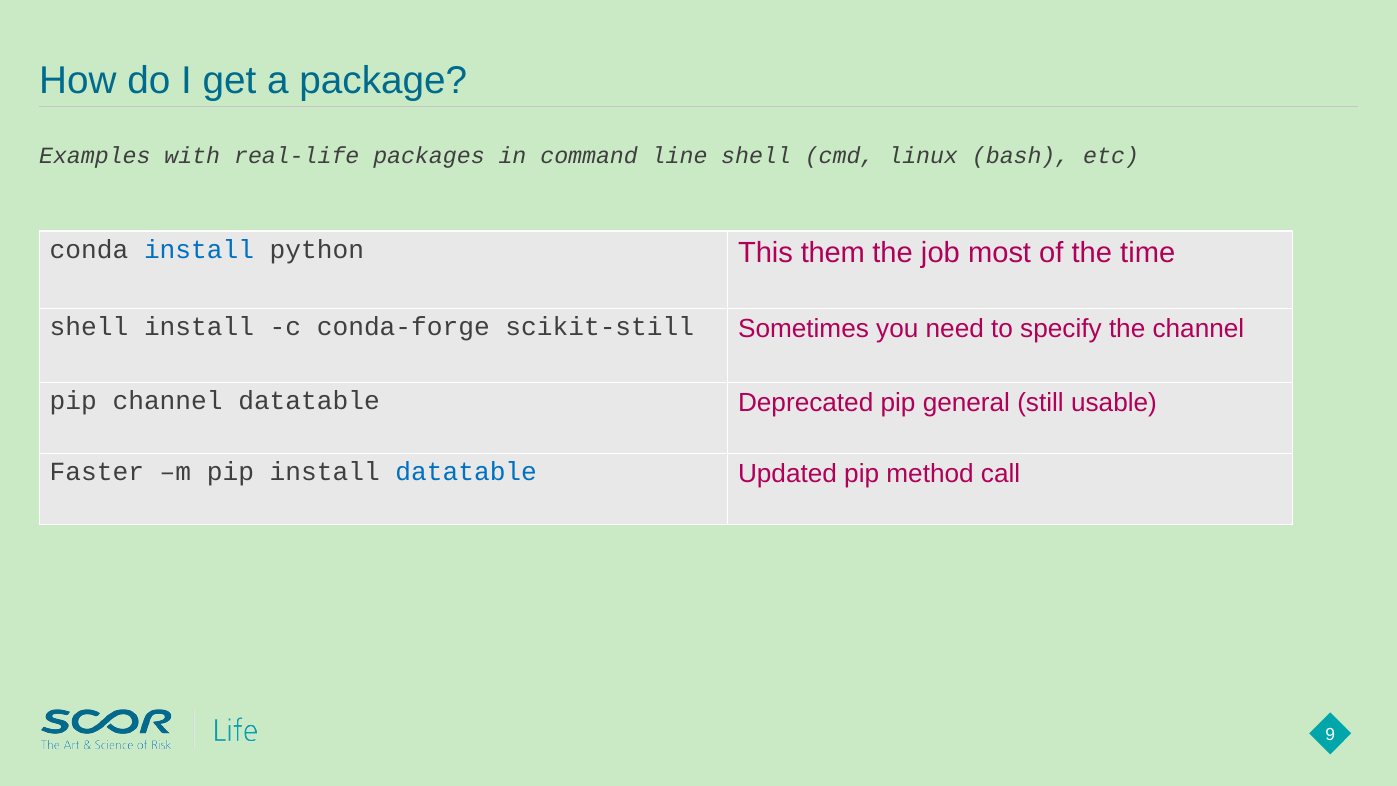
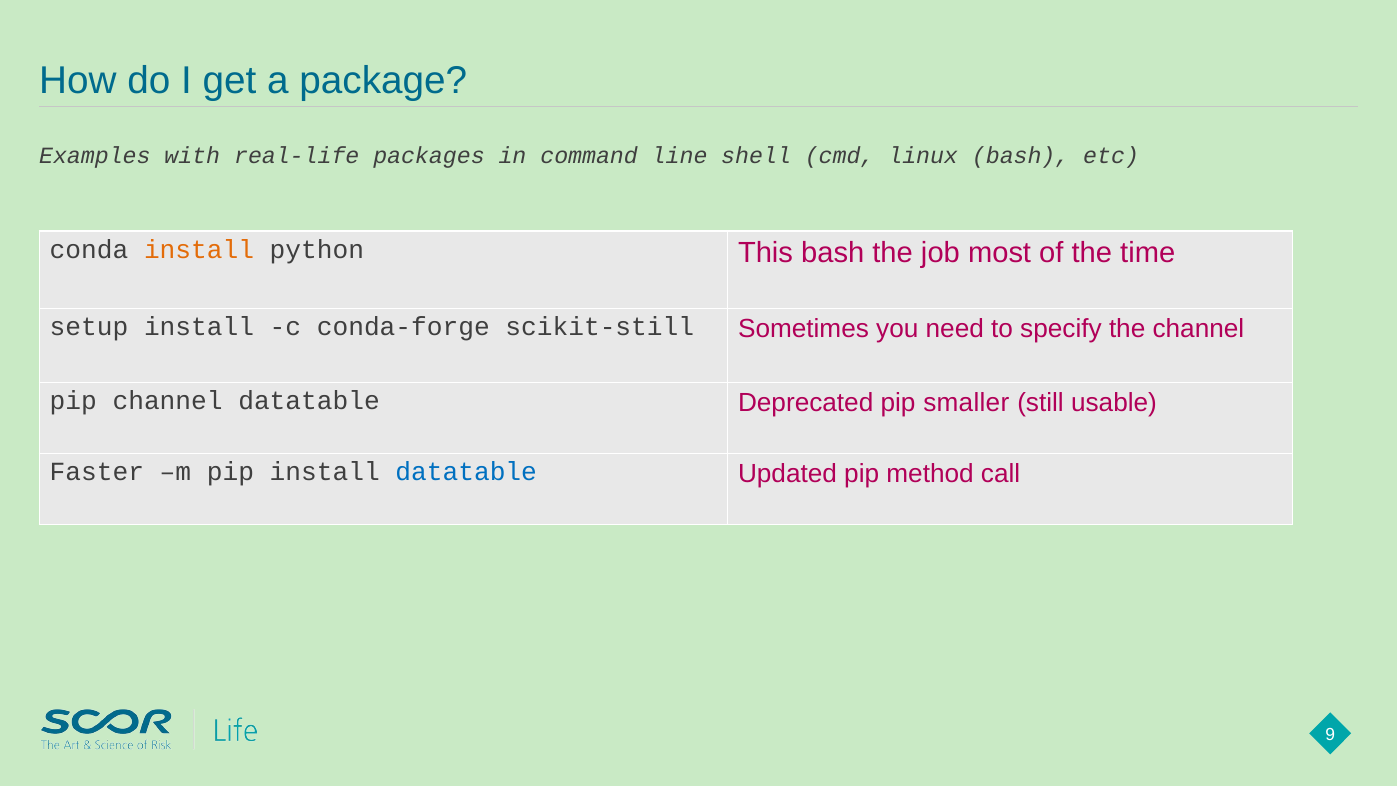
install at (199, 249) colour: blue -> orange
This them: them -> bash
shell at (89, 327): shell -> setup
general: general -> smaller
